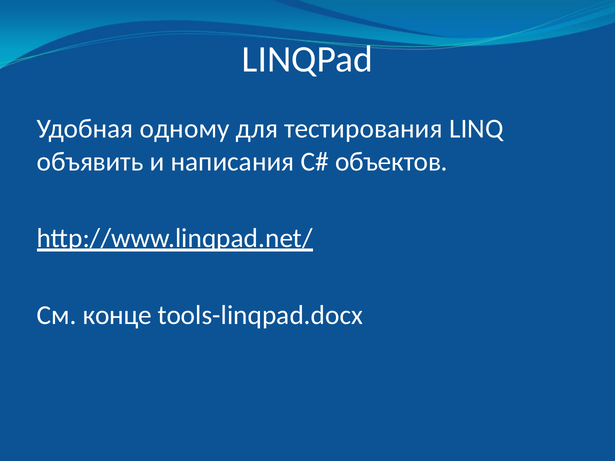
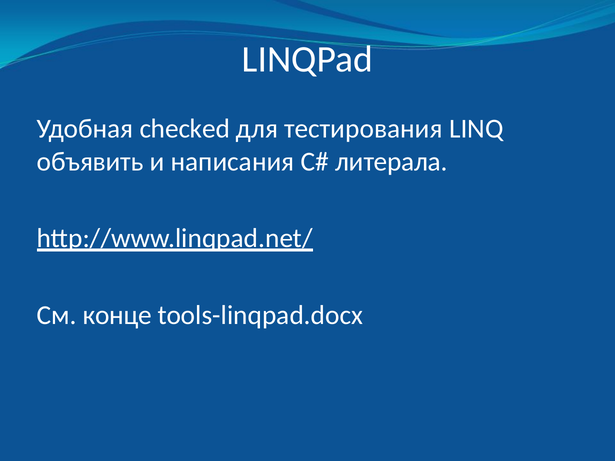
одному: одному -> checked
объектов: объектов -> литерала
